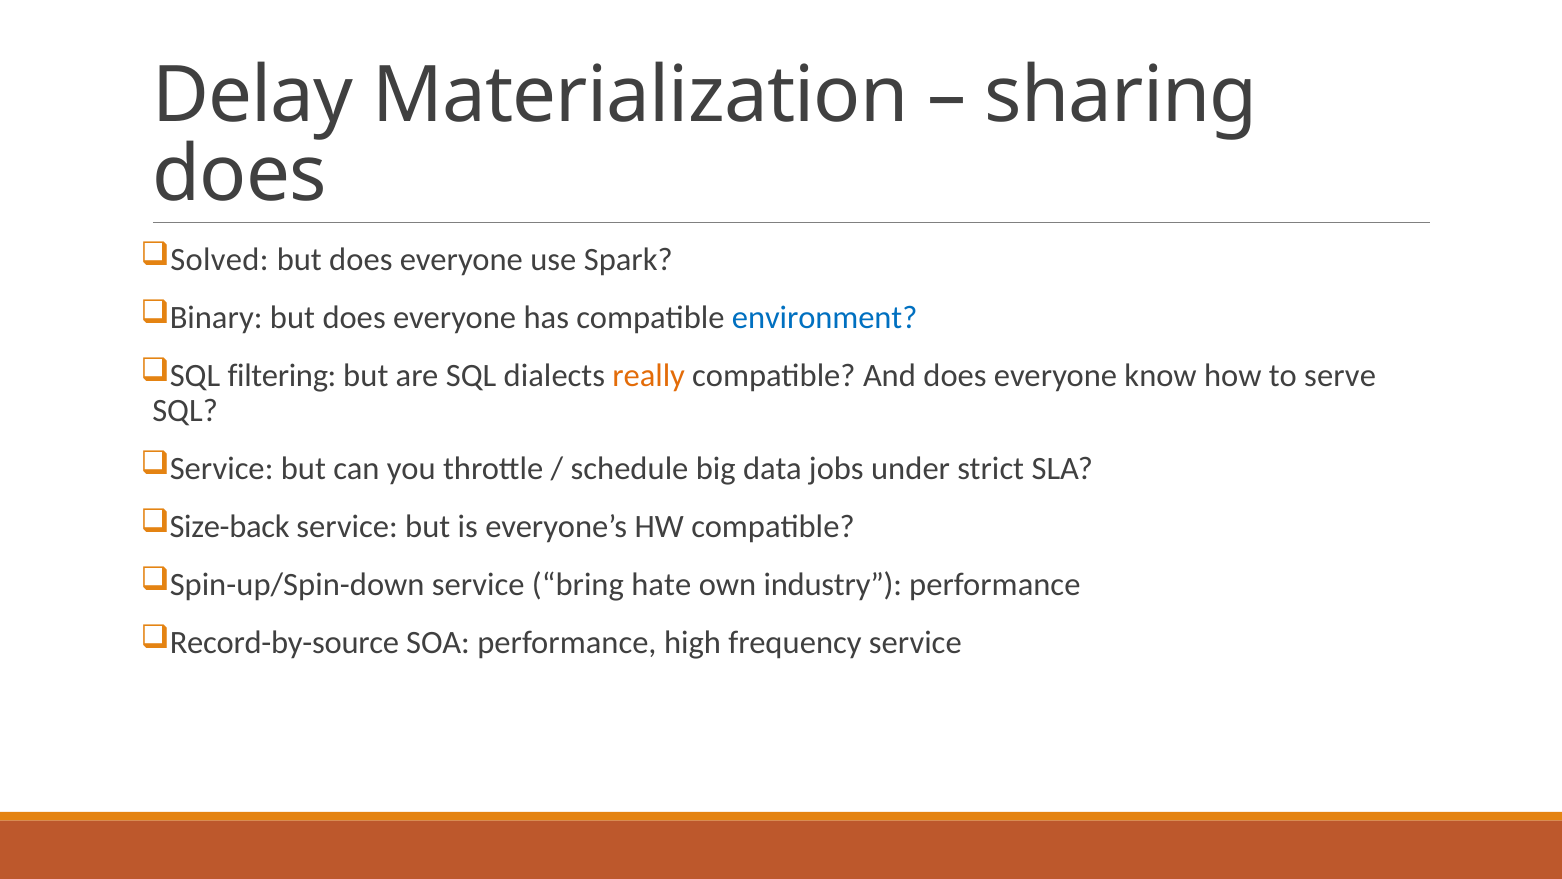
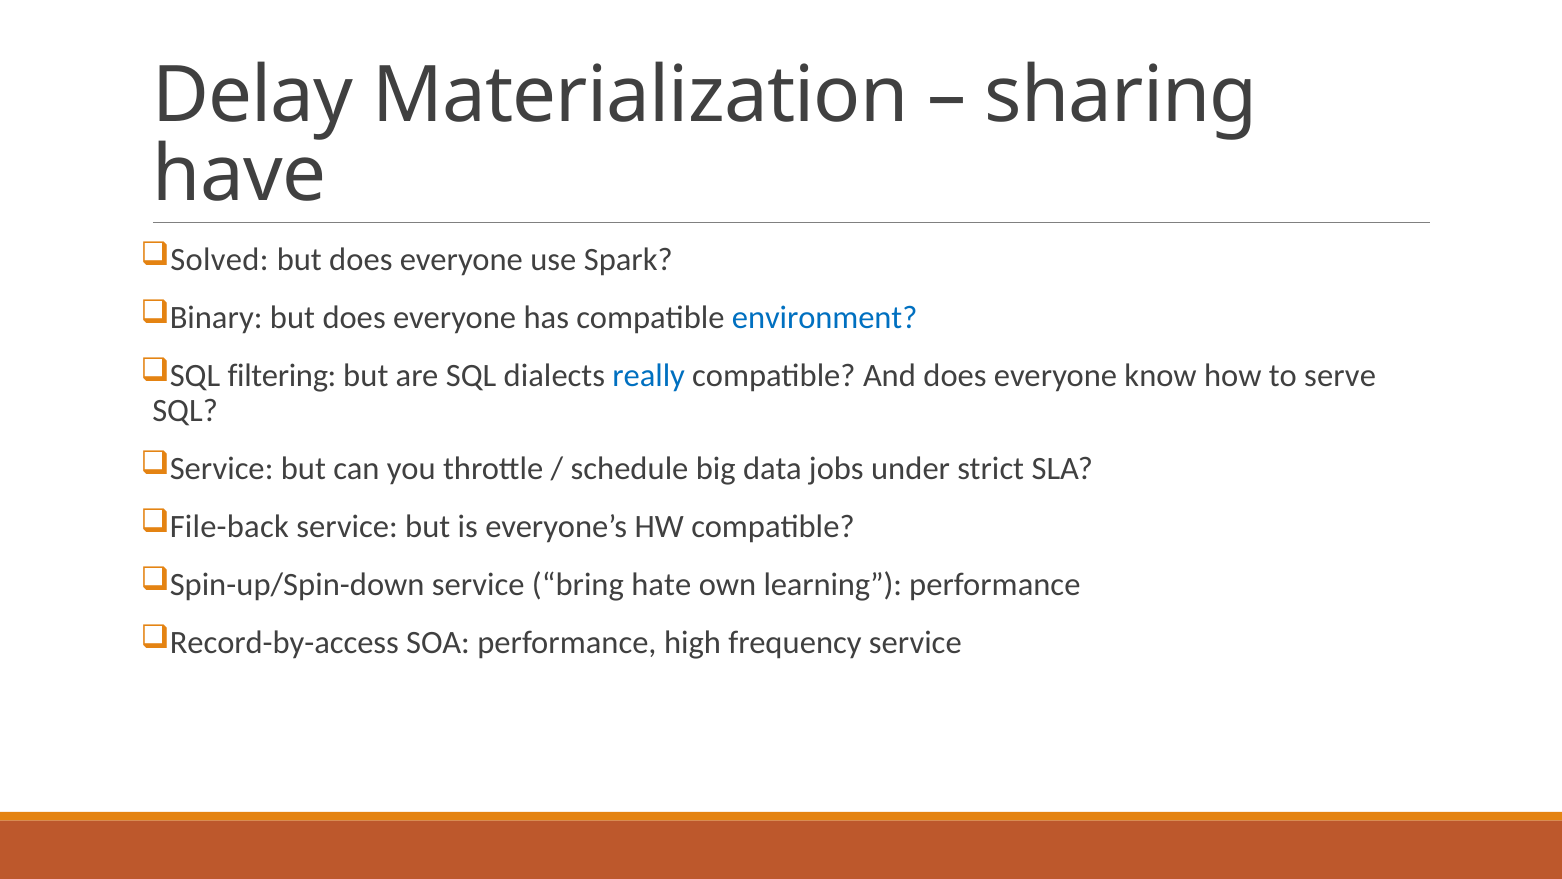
does at (240, 175): does -> have
really colour: orange -> blue
Size-back: Size-back -> File-back
industry: industry -> learning
Record-by-source: Record-by-source -> Record-by-access
